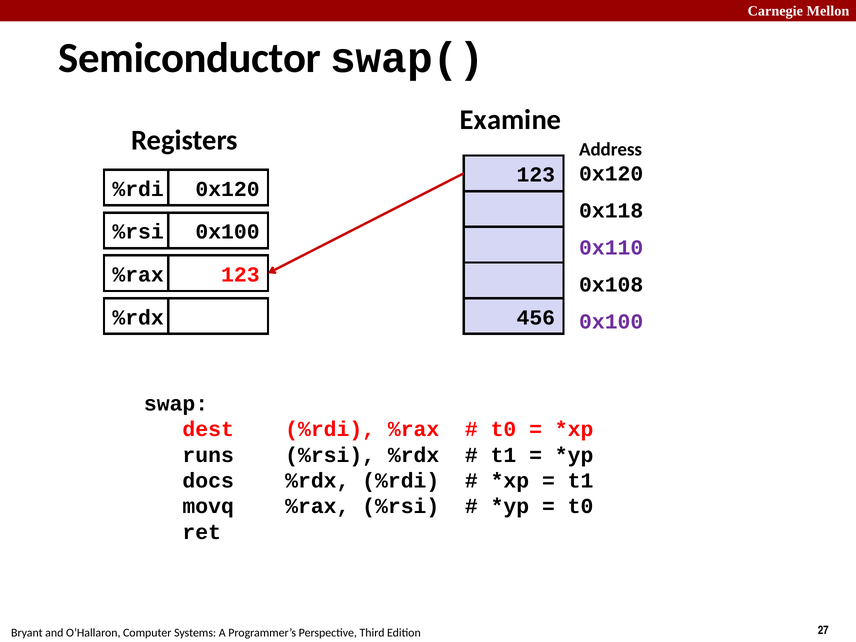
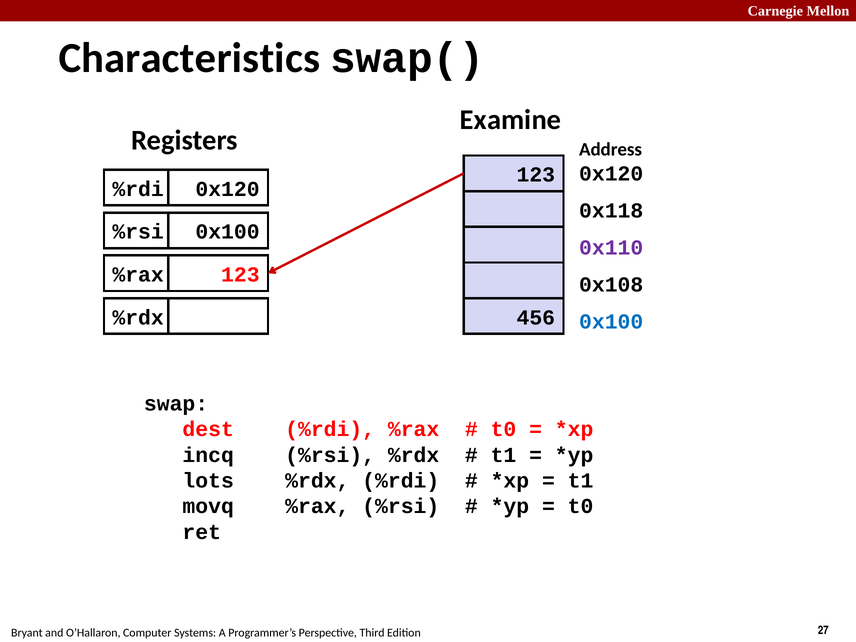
Semiconductor: Semiconductor -> Characteristics
0x100 at (611, 322) colour: purple -> blue
runs: runs -> incq
docs: docs -> lots
